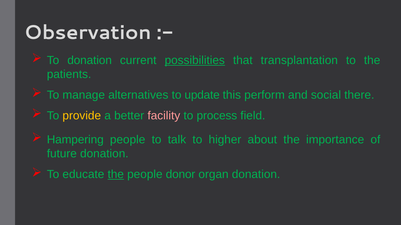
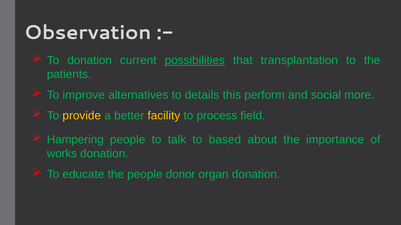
manage: manage -> improve
update: update -> details
there: there -> more
facility colour: pink -> yellow
higher: higher -> based
future: future -> works
the at (116, 175) underline: present -> none
